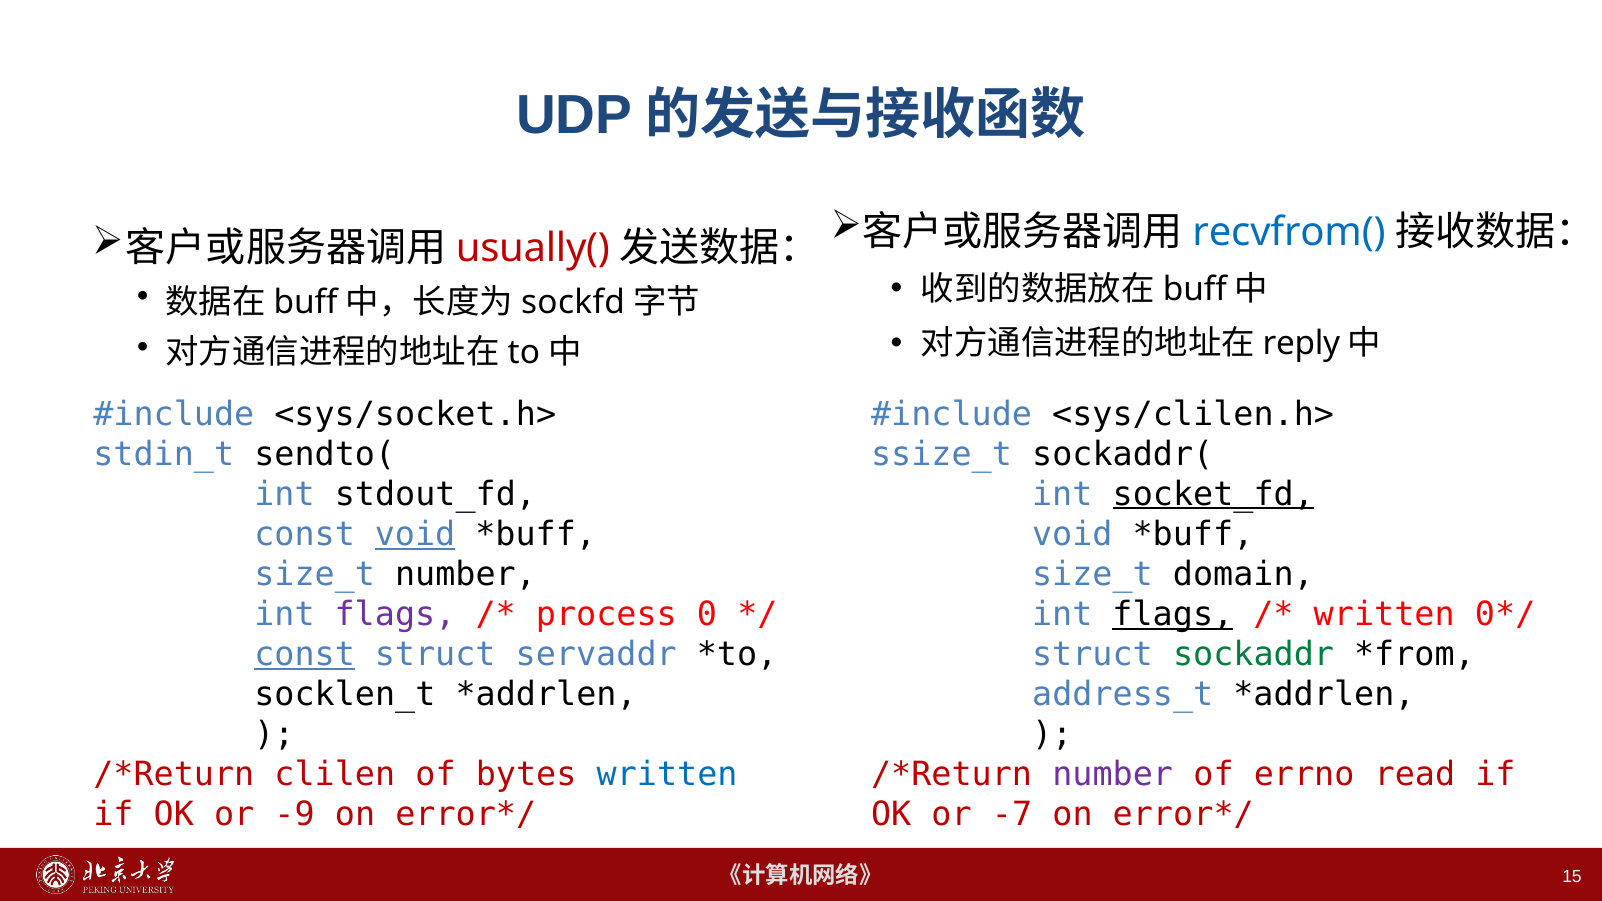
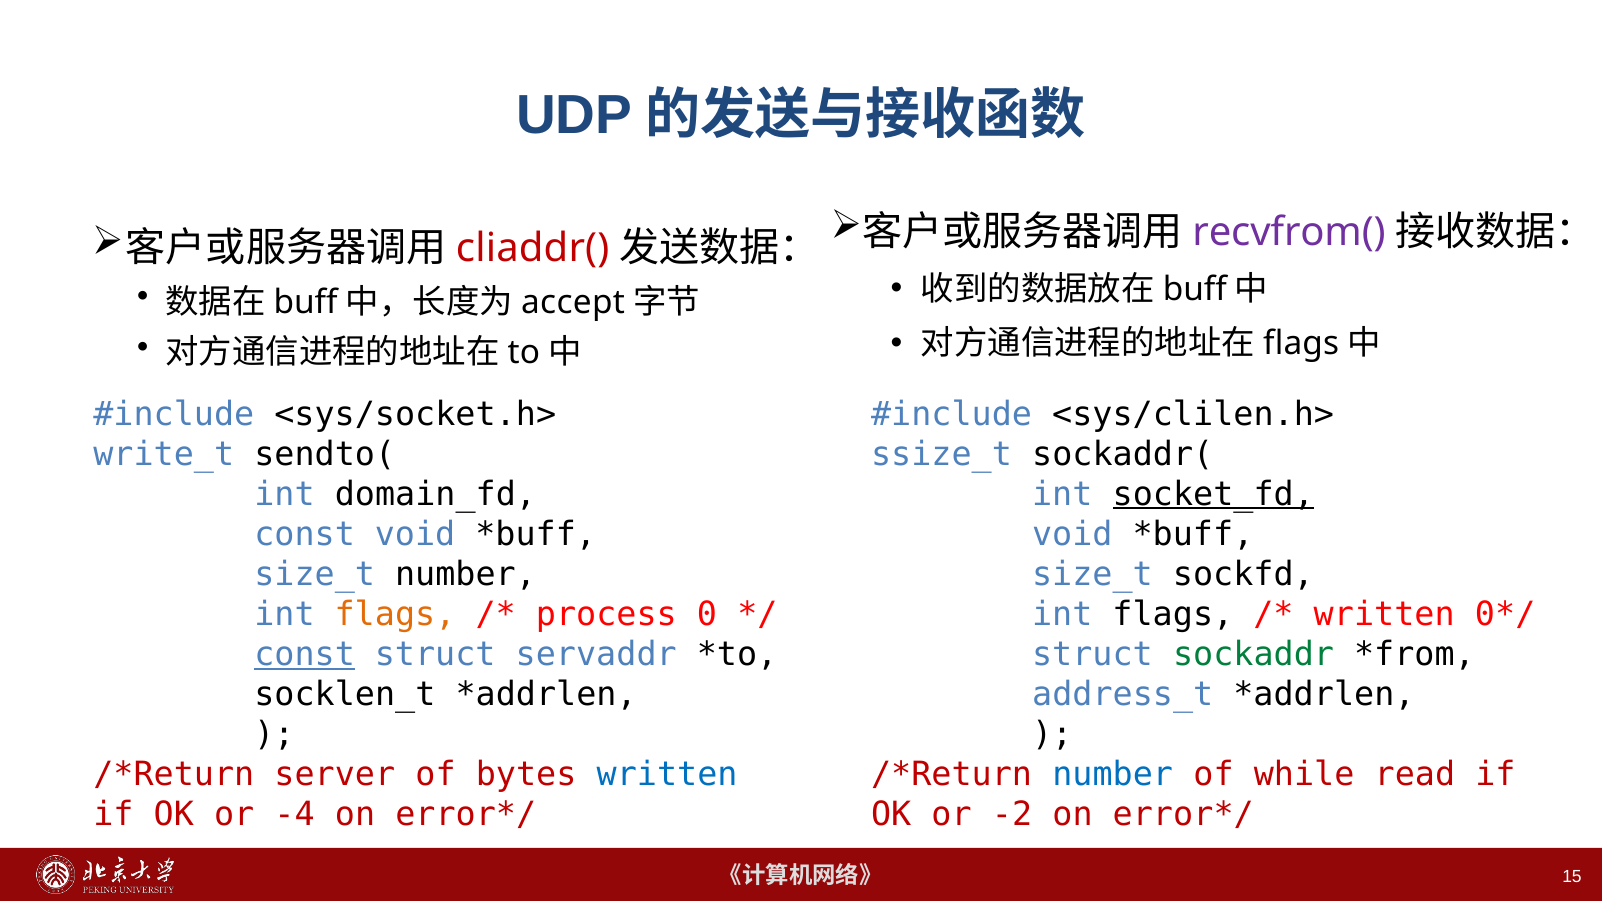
recvfrom( colour: blue -> purple
usually(: usually( -> cliaddr(
sockfd: sockfd -> accept
reply at (1301, 344): reply -> flags
stdin_t: stdin_t -> write_t
stdout_fd: stdout_fd -> domain_fd
void at (415, 534) underline: present -> none
domain: domain -> sockfd
flags at (395, 614) colour: purple -> orange
flags at (1173, 614) underline: present -> none
clilen: clilen -> server
number at (1113, 775) colour: purple -> blue
errno: errno -> while
-9: -9 -> -4
-7: -7 -> -2
